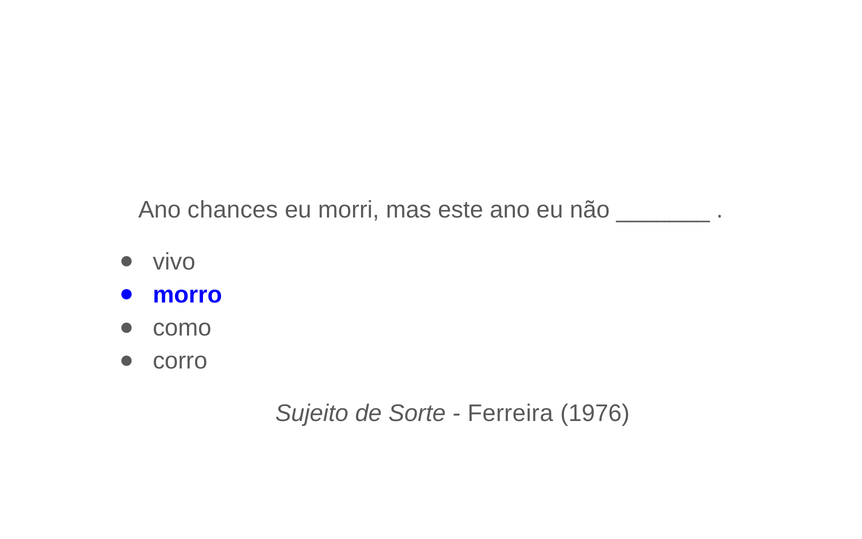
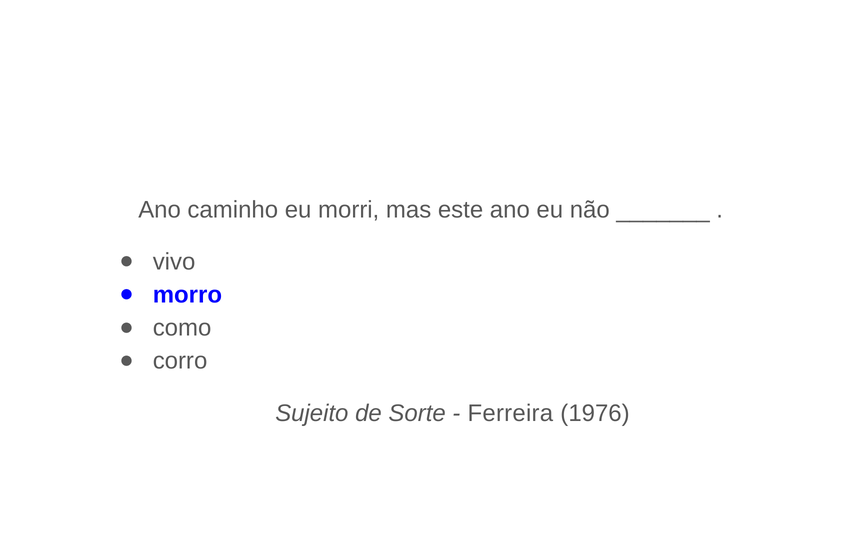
chances: chances -> caminho
